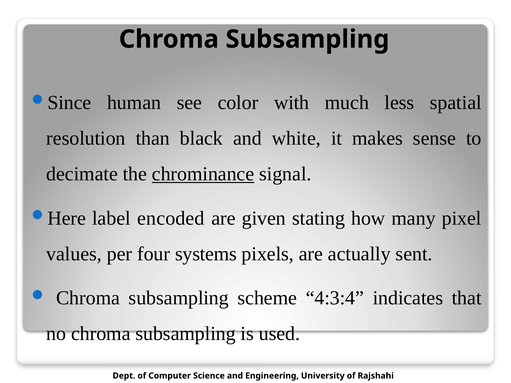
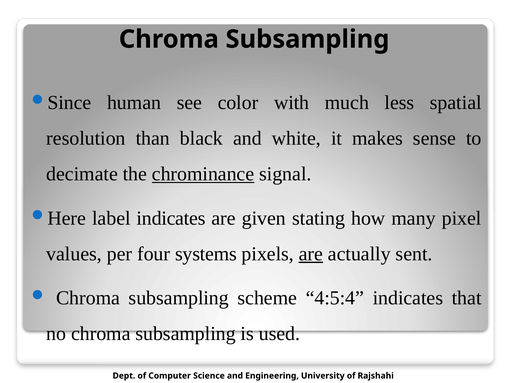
label encoded: encoded -> indicates
are at (311, 254) underline: none -> present
4:3:4: 4:3:4 -> 4:5:4
